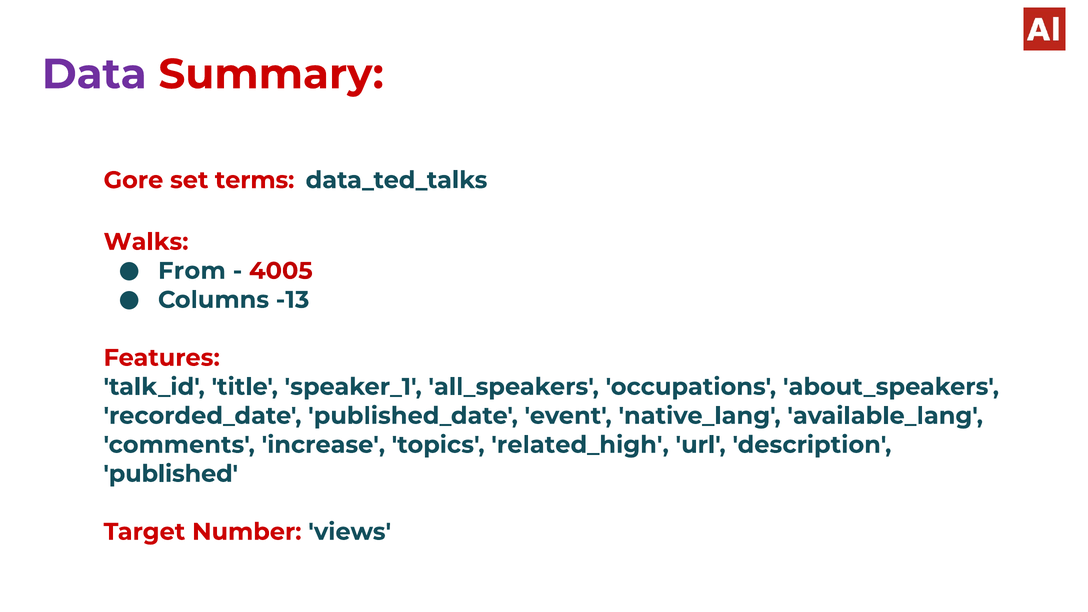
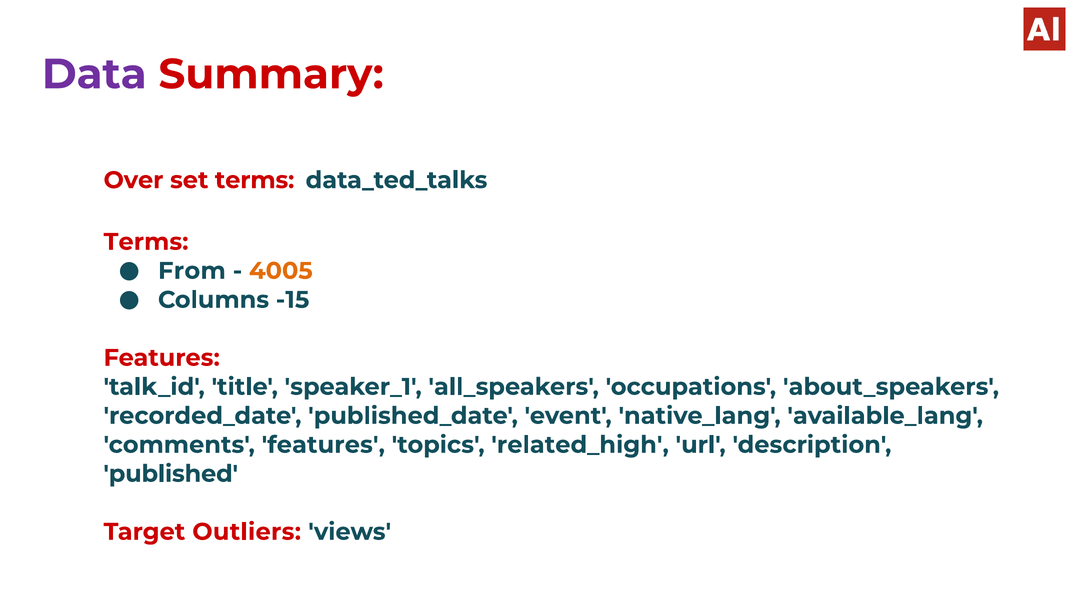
Gore: Gore -> Over
Walks at (146, 242): Walks -> Terms
4005 colour: red -> orange
-13: -13 -> -15
increase at (323, 445): increase -> features
Number: Number -> Outliers
